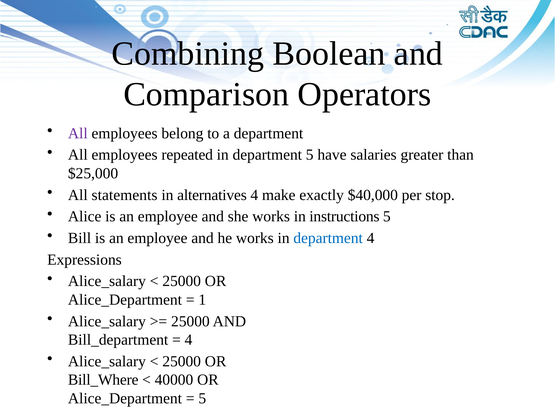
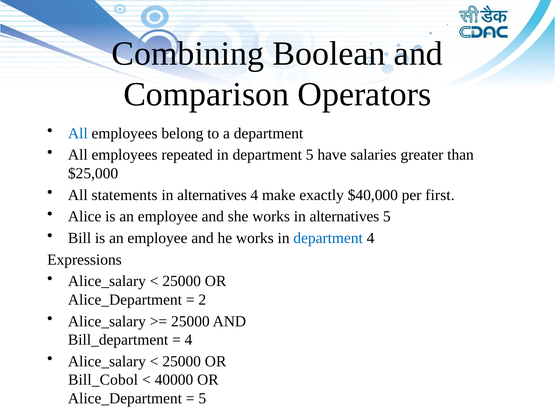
All at (78, 133) colour: purple -> blue
stop: stop -> first
works in instructions: instructions -> alternatives
1: 1 -> 2
Bill_Where: Bill_Where -> Bill_Cobol
